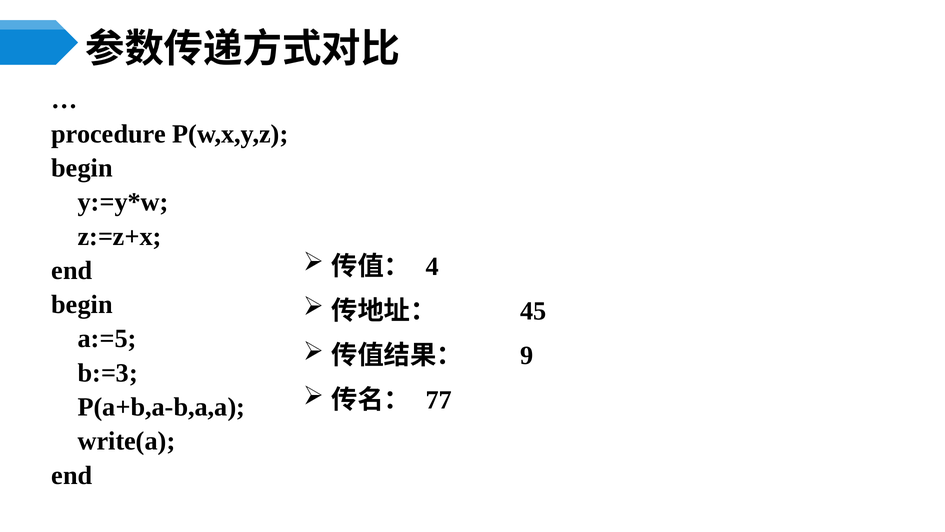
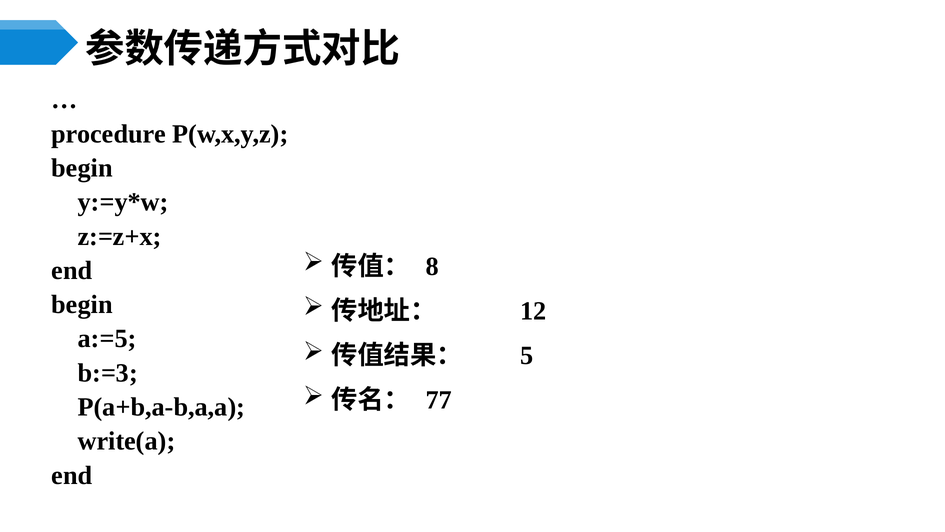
4: 4 -> 8
45: 45 -> 12
9: 9 -> 5
